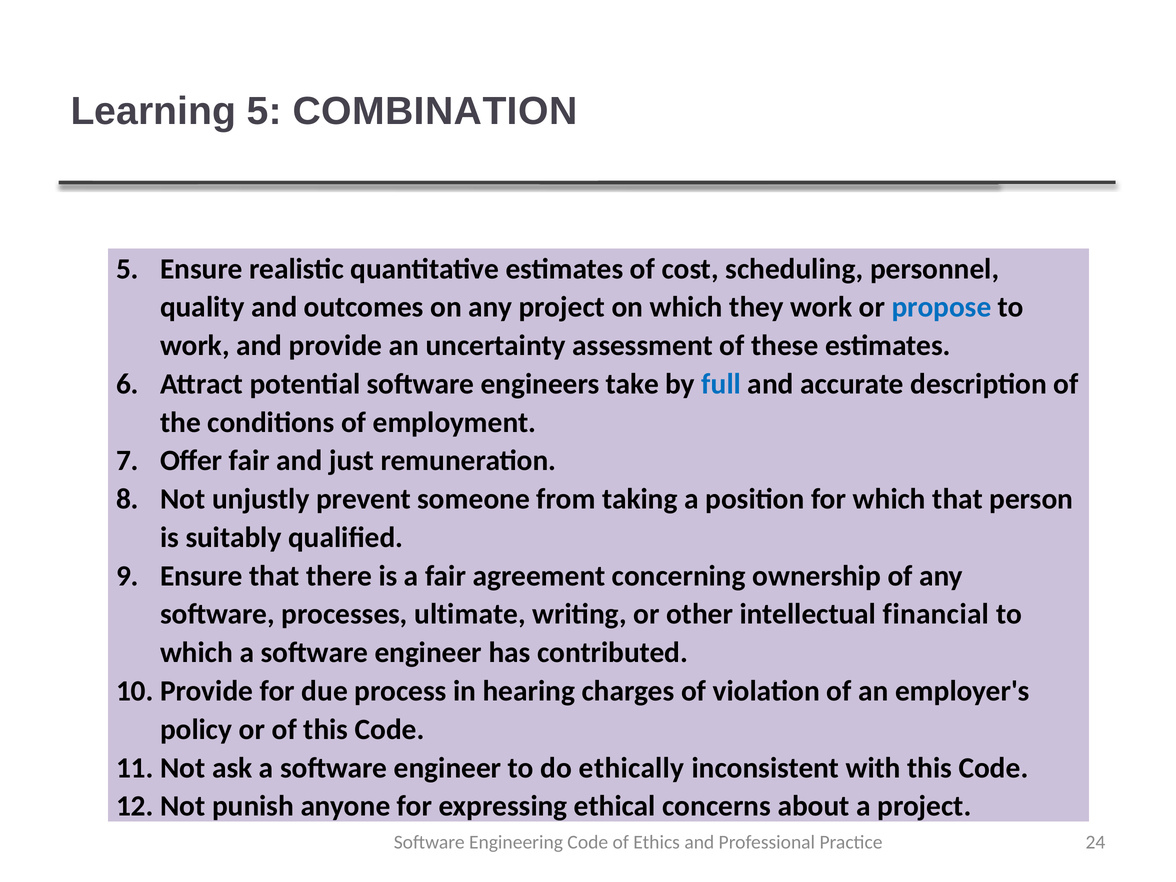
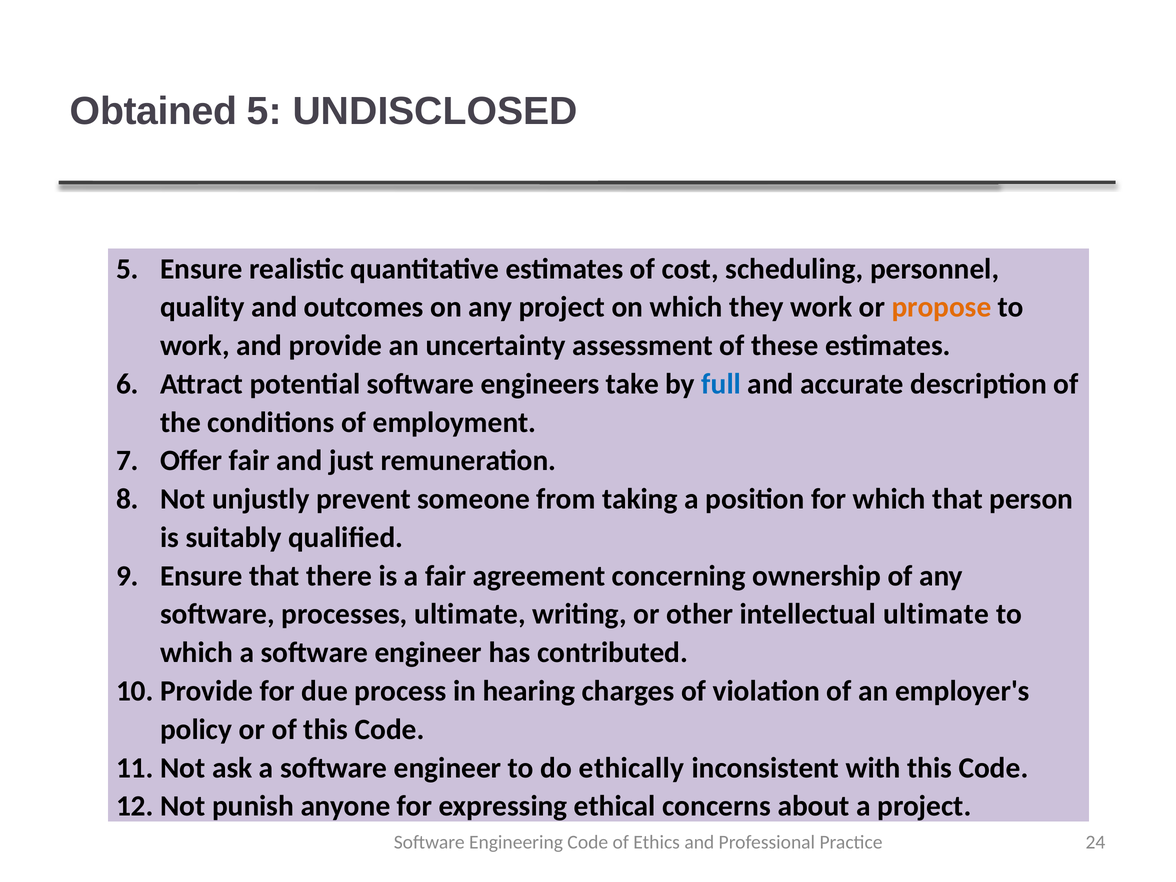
Learning: Learning -> Obtained
COMBINATION: COMBINATION -> UNDISCLOSED
propose colour: blue -> orange
intellectual financial: financial -> ultimate
